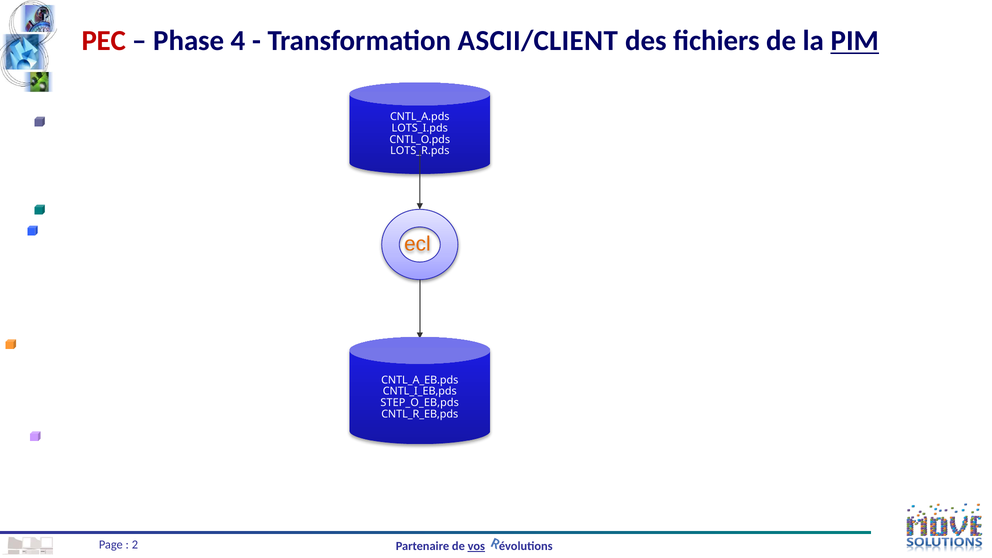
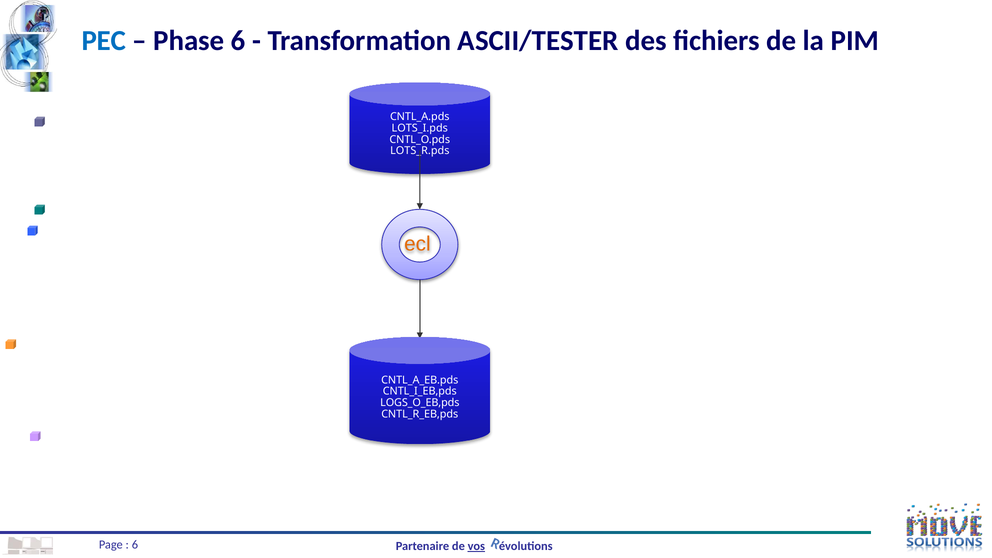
PEC colour: red -> blue
Phase 4: 4 -> 6
ASCII/CLIENT: ASCII/CLIENT -> ASCII/TESTER
PIM underline: present -> none
STEP_O_EB,pds: STEP_O_EB,pds -> LOGS_O_EB,pds
2 at (135, 545): 2 -> 6
